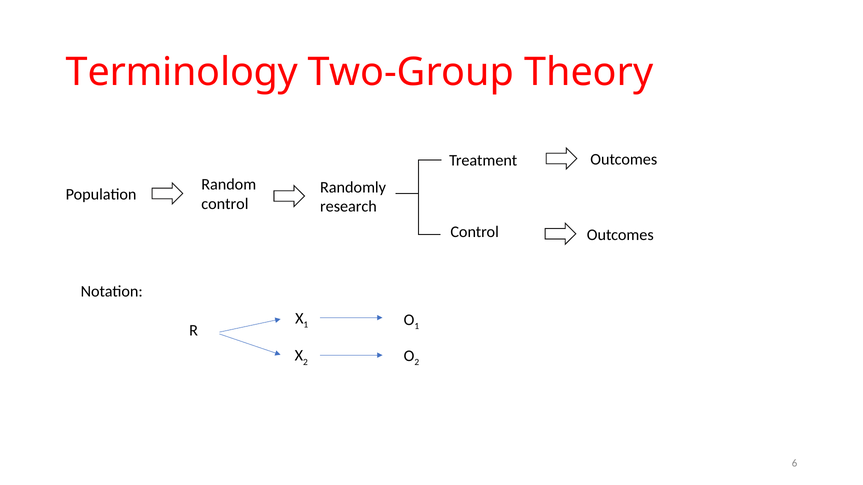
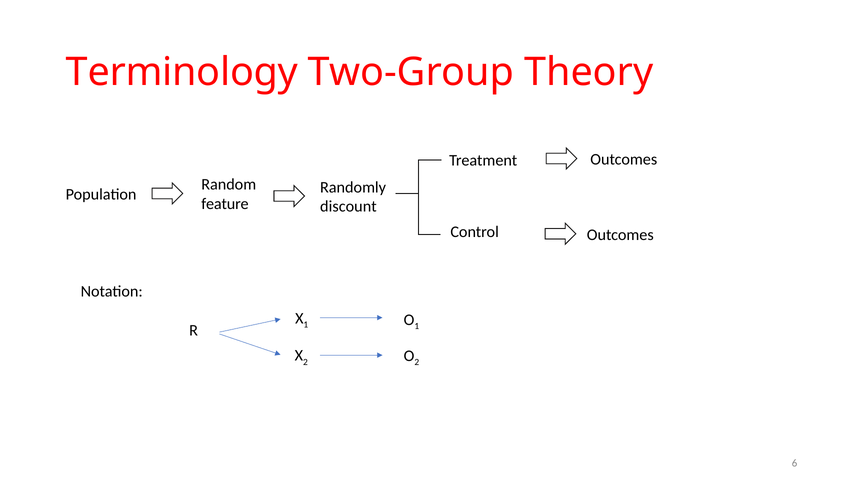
control at (225, 204): control -> feature
research: research -> discount
